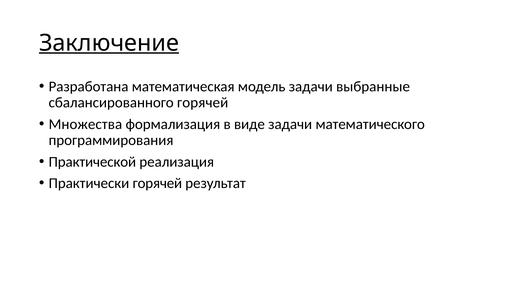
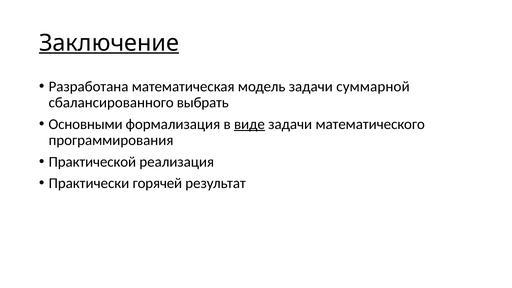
выбранные: выбранные -> суммарной
сбалансированного горячей: горячей -> выбрать
Множества: Множества -> Основными
виде underline: none -> present
